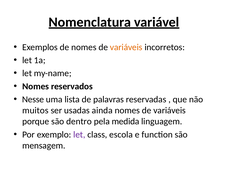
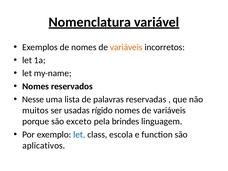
ainda: ainda -> rígido
dentro: dentro -> exceto
medida: medida -> brindes
let at (79, 134) colour: purple -> blue
mensagem: mensagem -> aplicativos
